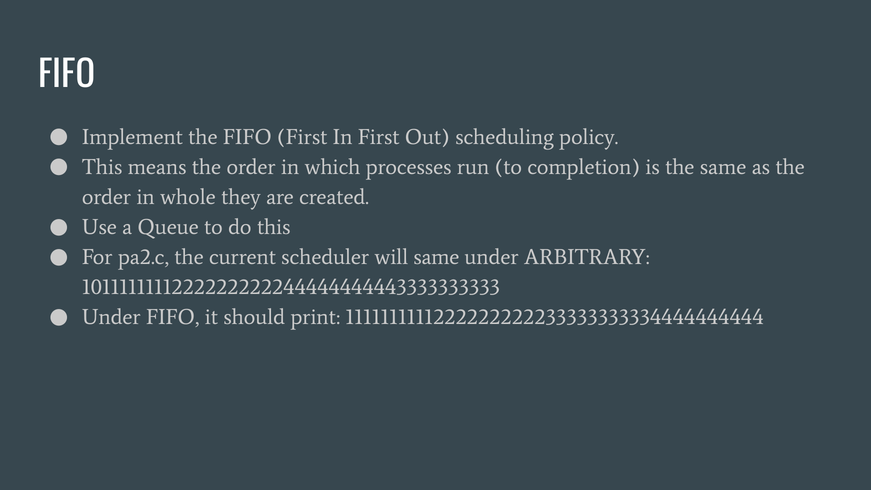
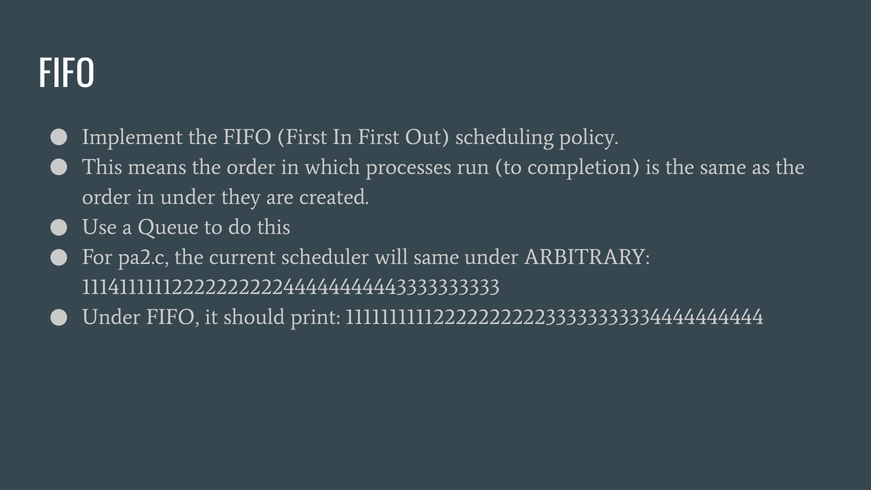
in whole: whole -> under
1011111111222222222244444444443333333333: 1011111111222222222244444444443333333333 -> 1114111111222222222244444444443333333333
